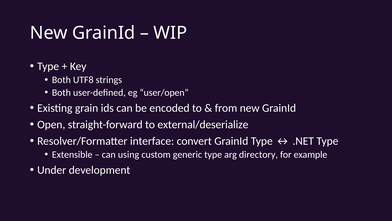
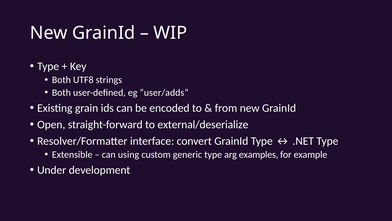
user/open: user/open -> user/adds
directory: directory -> examples
